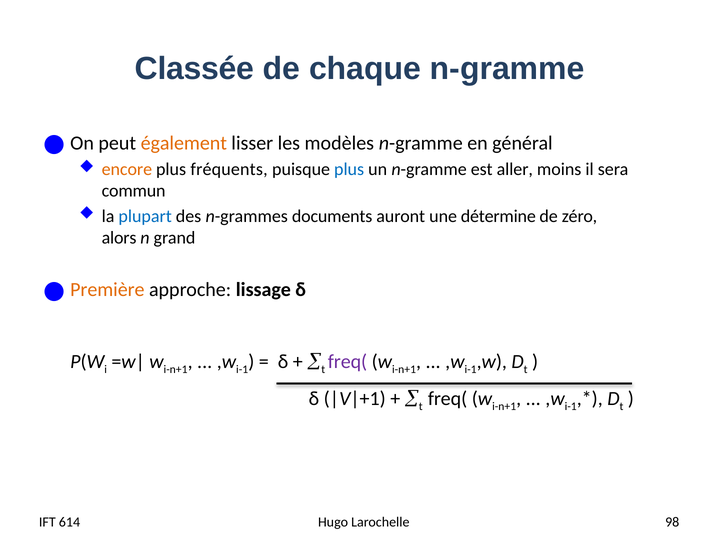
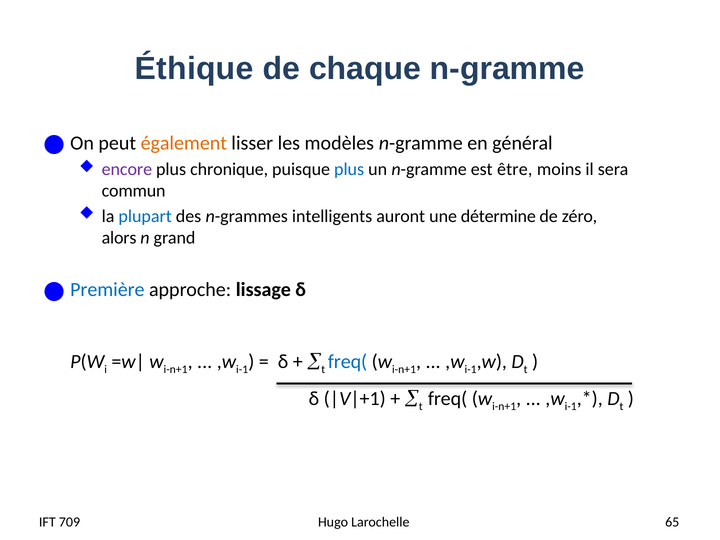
Classée: Classée -> Éthique
encore colour: orange -> purple
fréquents: fréquents -> chronique
aller: aller -> être
documents: documents -> intelligents
Première colour: orange -> blue
freq( at (348, 362) colour: purple -> blue
614: 614 -> 709
98: 98 -> 65
